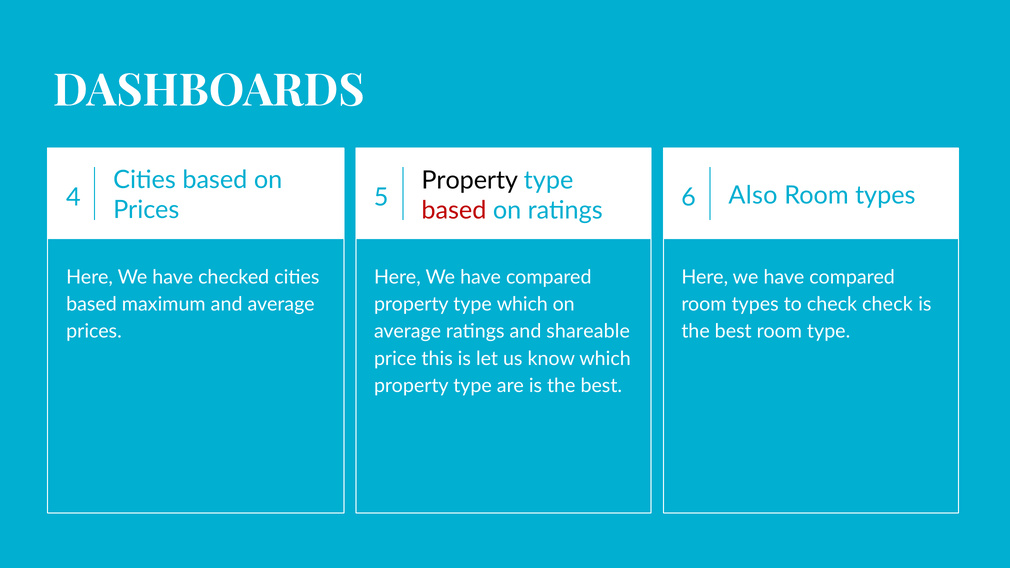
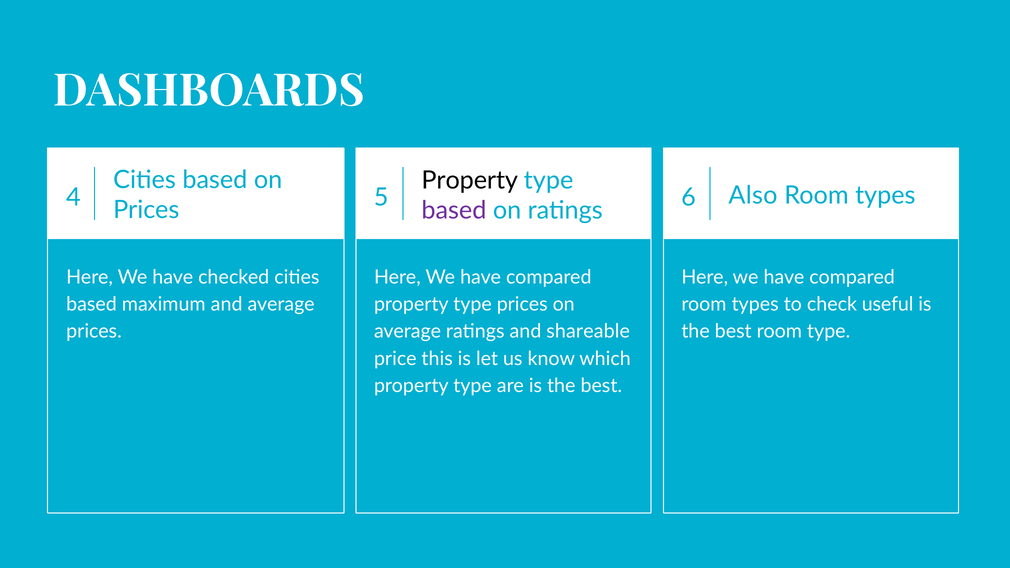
based at (454, 211) colour: red -> purple
type which: which -> prices
check check: check -> useful
